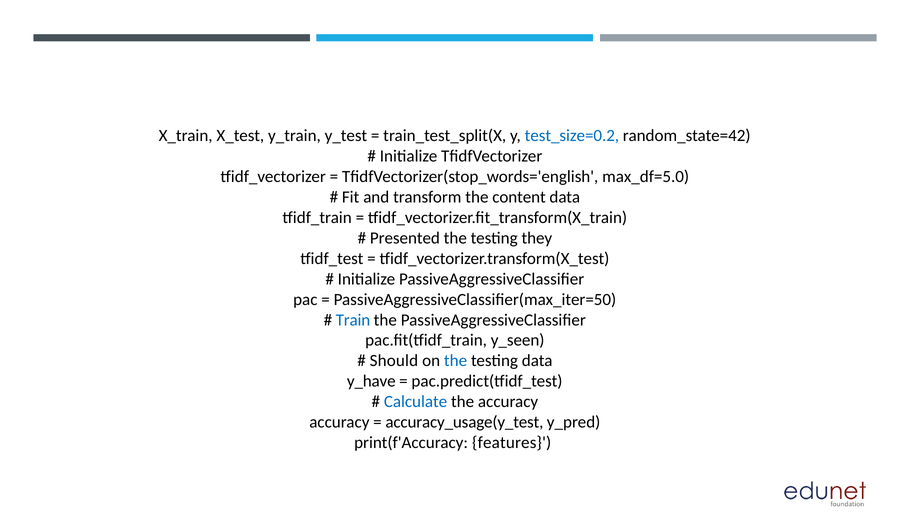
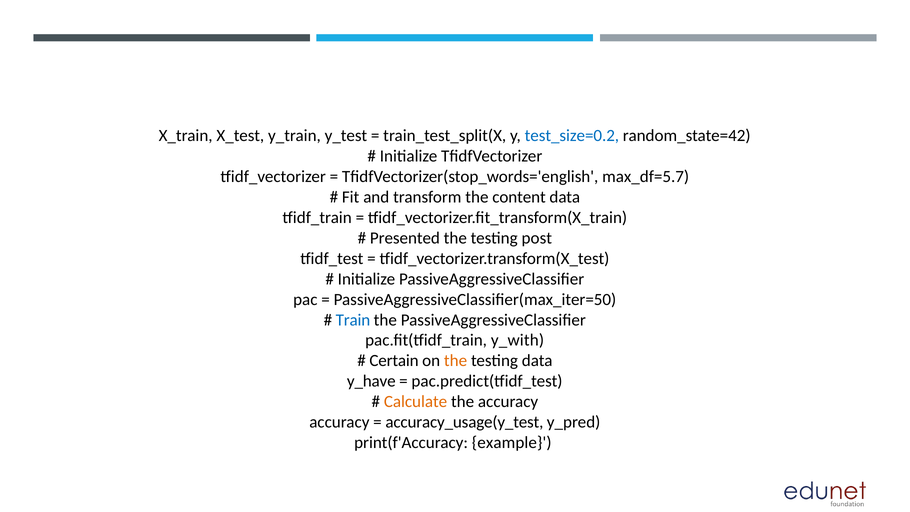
max_df=5.0: max_df=5.0 -> max_df=5.7
they: they -> post
y_seen: y_seen -> y_with
Should: Should -> Certain
the at (456, 361) colour: blue -> orange
Calculate colour: blue -> orange
features: features -> example
